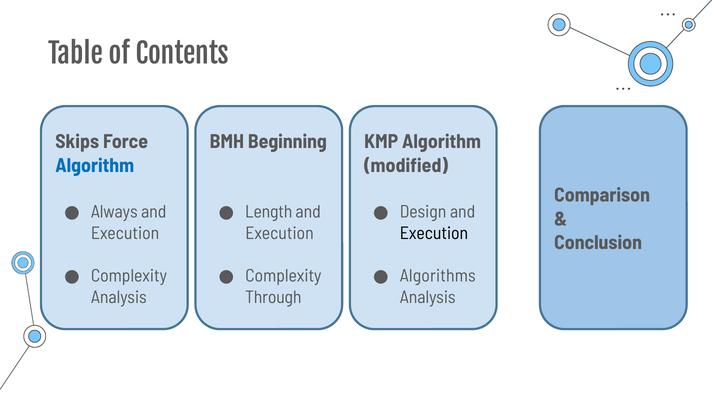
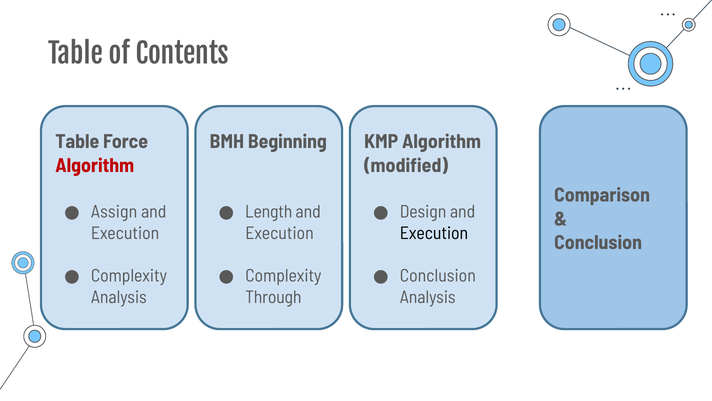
Skips at (77, 142): Skips -> Table
Algorithm at (95, 165) colour: blue -> red
Always: Always -> Assign
Algorithms at (438, 276): Algorithms -> Conclusion
